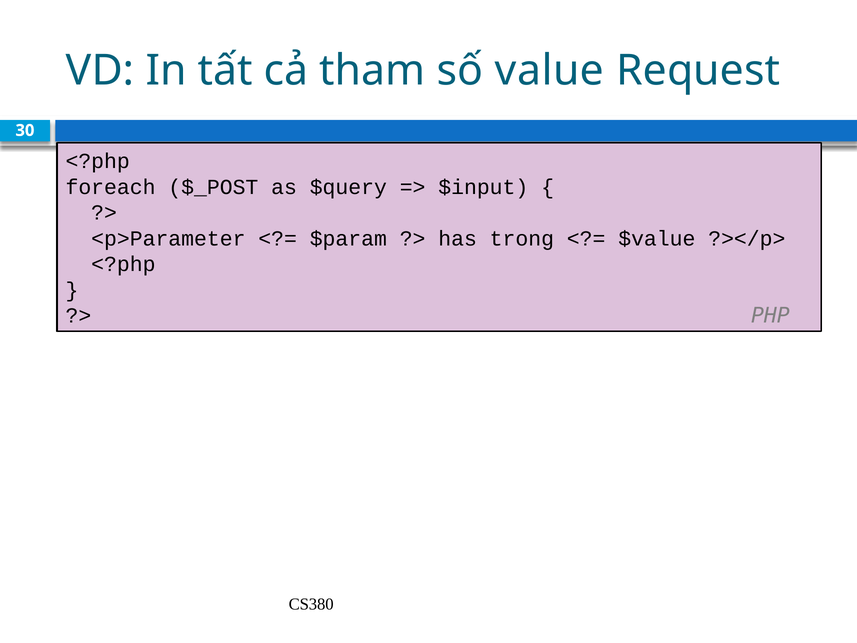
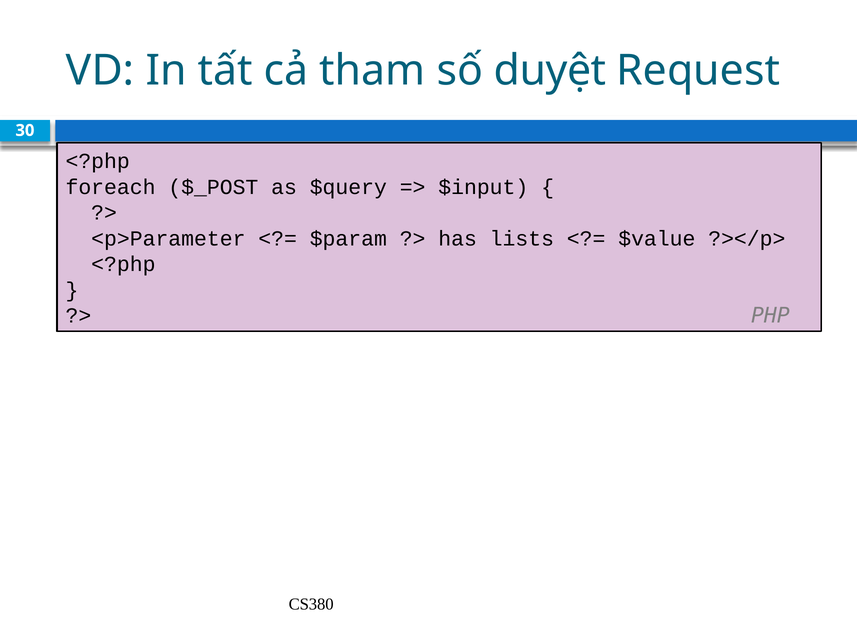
value: value -> duyệt
trong: trong -> lists
